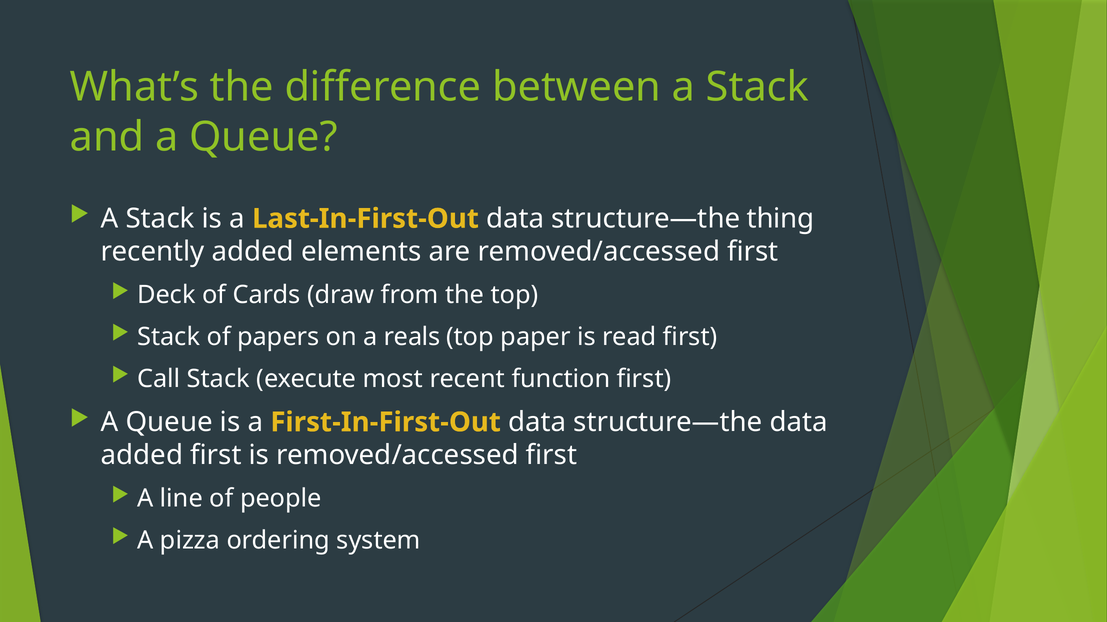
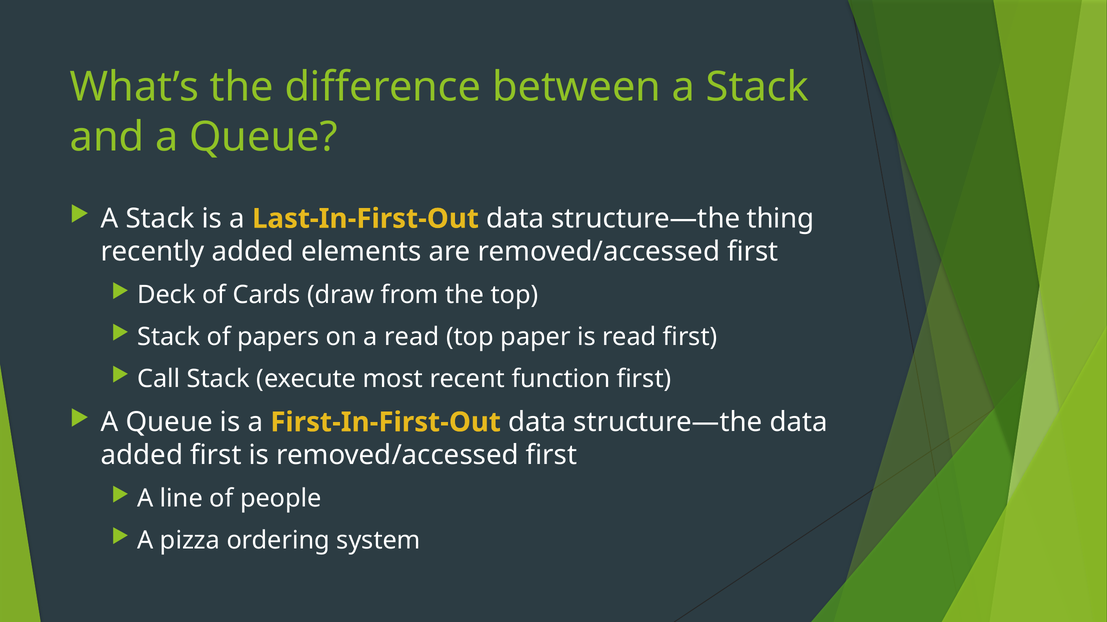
a reals: reals -> read
